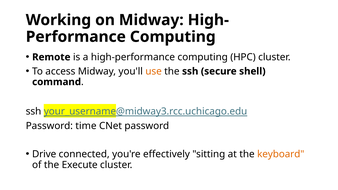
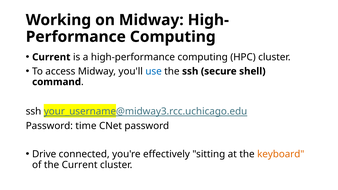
Remote at (51, 57): Remote -> Current
use colour: orange -> blue
the Execute: Execute -> Current
